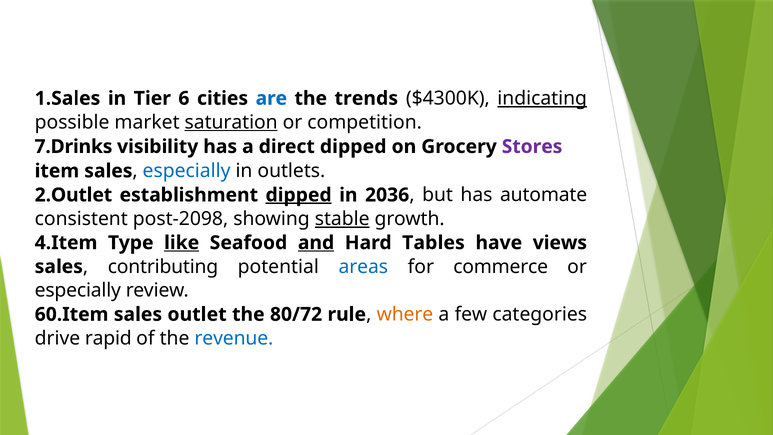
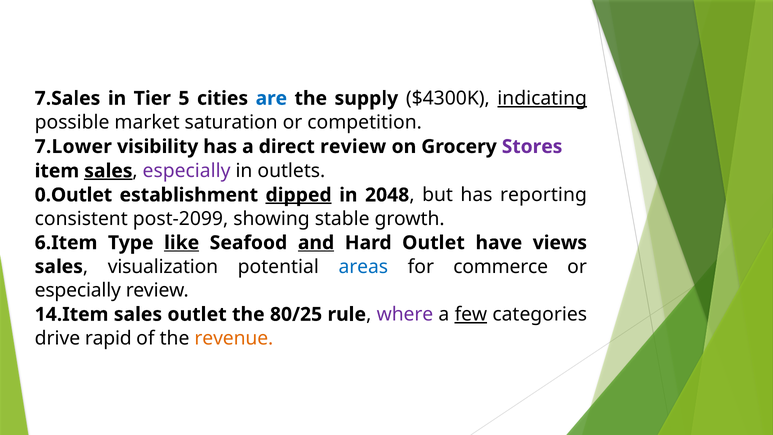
1.Sales: 1.Sales -> 7.Sales
6: 6 -> 5
trends: trends -> supply
saturation underline: present -> none
7.Drinks: 7.Drinks -> 7.Lower
direct dipped: dipped -> review
sales at (108, 171) underline: none -> present
especially at (187, 171) colour: blue -> purple
2.Outlet: 2.Outlet -> 0.Outlet
2036: 2036 -> 2048
automate: automate -> reporting
post-2098: post-2098 -> post-2099
stable underline: present -> none
4.Item: 4.Item -> 6.Item
Hard Tables: Tables -> Outlet
contributing: contributing -> visualization
60.Item: 60.Item -> 14.Item
80/72: 80/72 -> 80/25
where colour: orange -> purple
few underline: none -> present
revenue colour: blue -> orange
